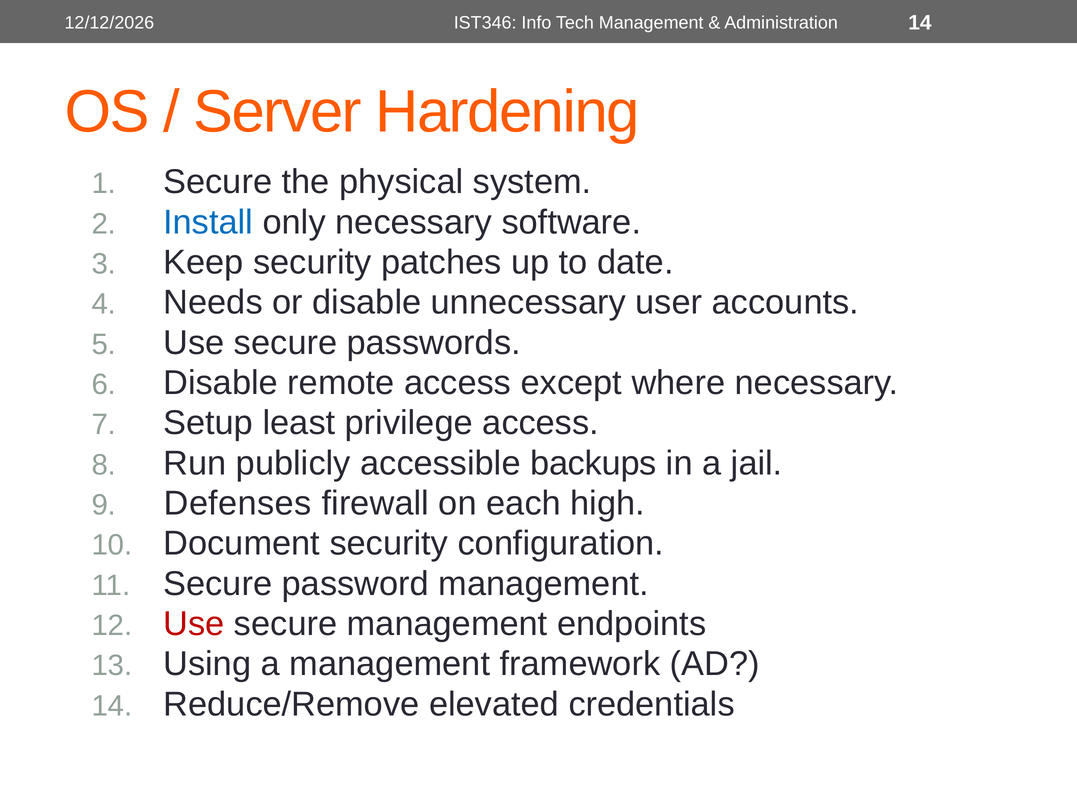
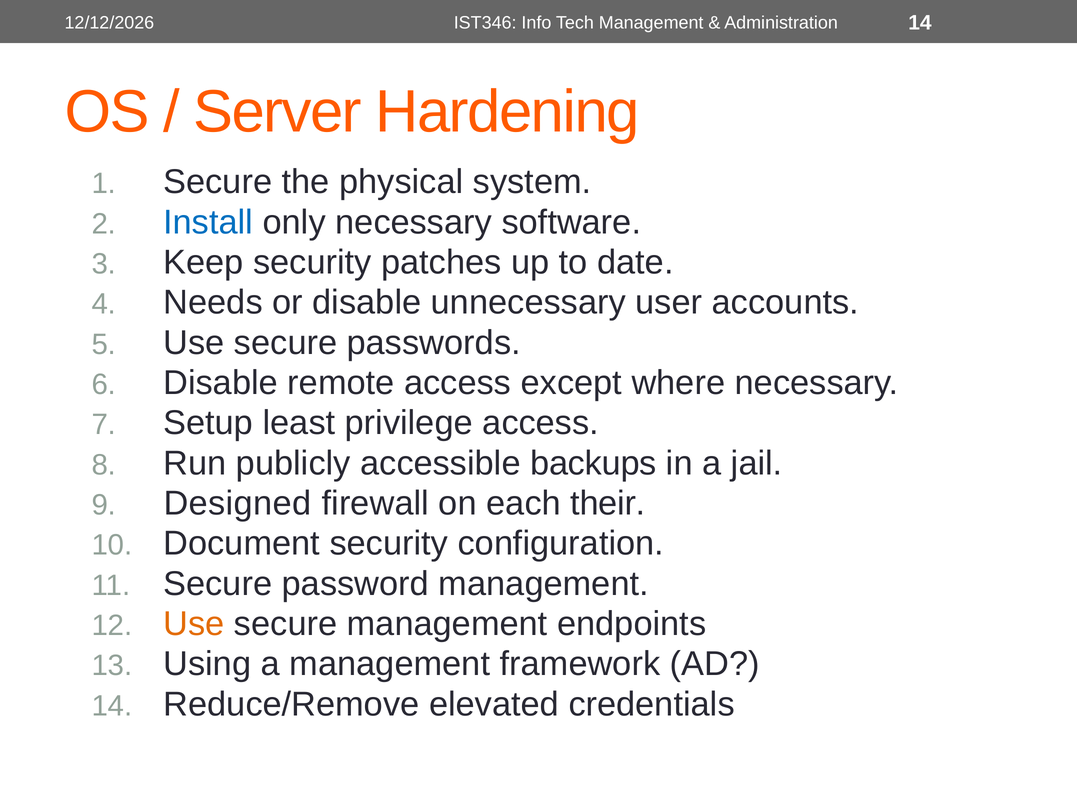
Defenses: Defenses -> Designed
high: high -> their
Use at (194, 624) colour: red -> orange
